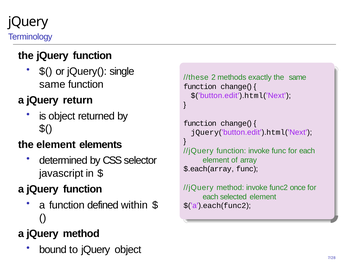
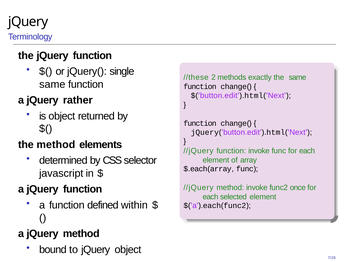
return: return -> rather
the element: element -> method
